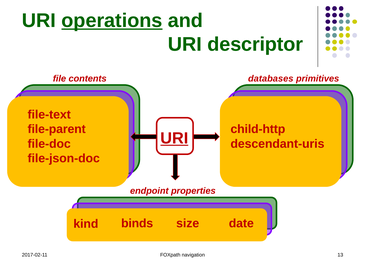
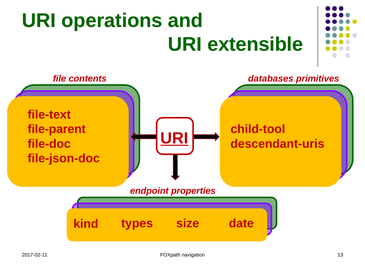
operations underline: present -> none
descriptor: descriptor -> extensible
child-http: child-http -> child-tool
binds: binds -> types
